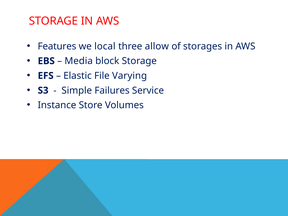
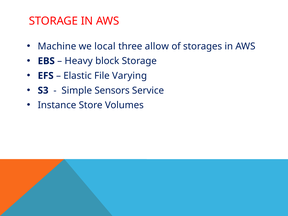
Features: Features -> Machine
Media: Media -> Heavy
Failures: Failures -> Sensors
